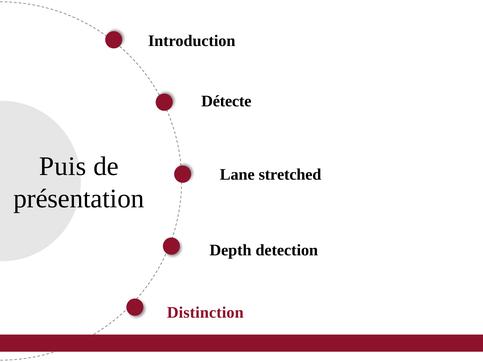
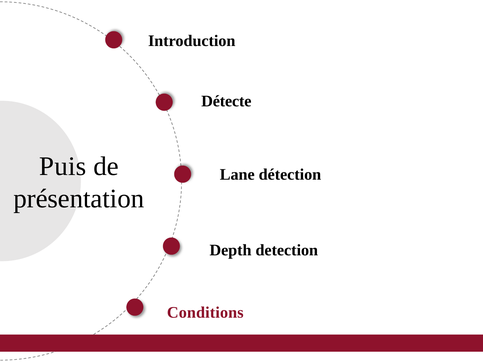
stretched: stretched -> détection
Distinction: Distinction -> Conditions
